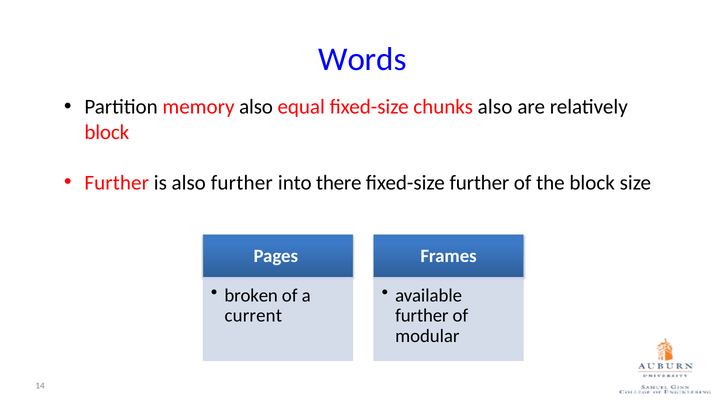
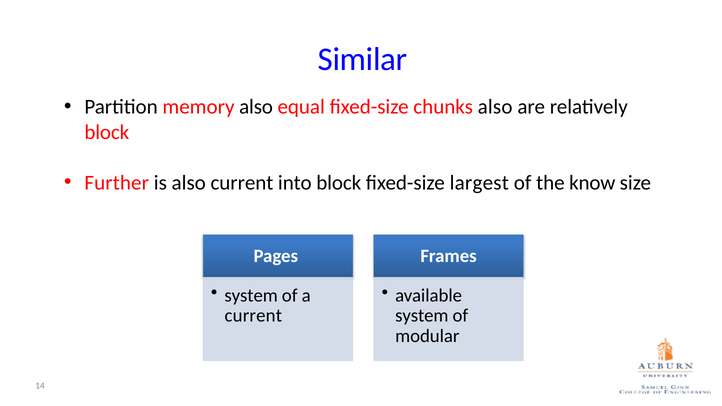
Words: Words -> Similar
also further: further -> current
into there: there -> block
fixed-size further: further -> largest
the block: block -> know
broken at (251, 295): broken -> system
further at (422, 316): further -> system
